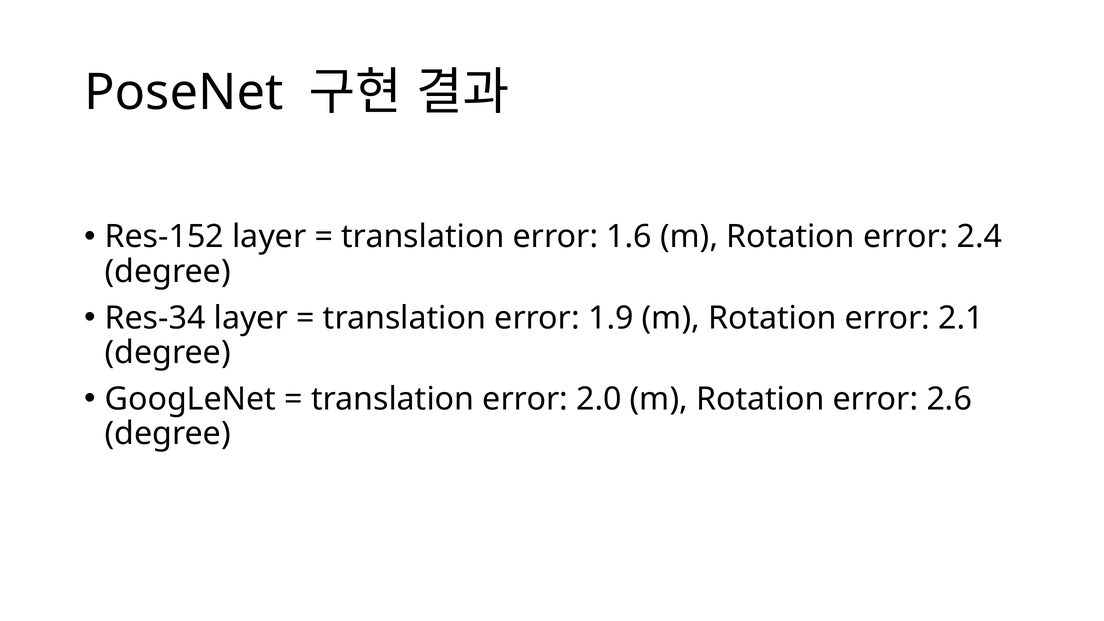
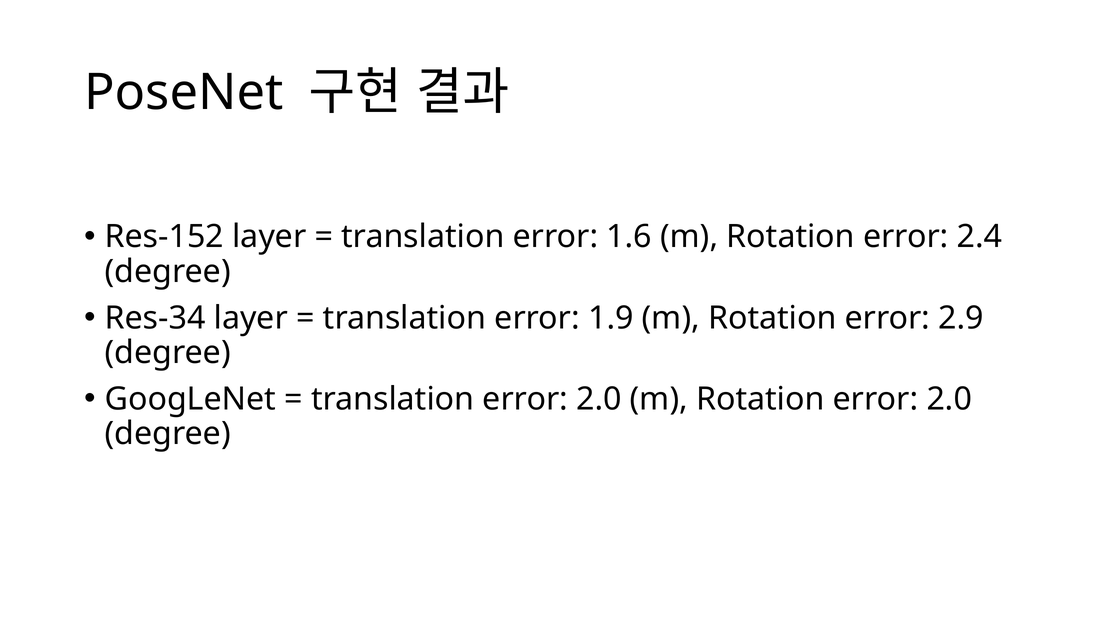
2.1: 2.1 -> 2.9
Rotation error 2.6: 2.6 -> 2.0
